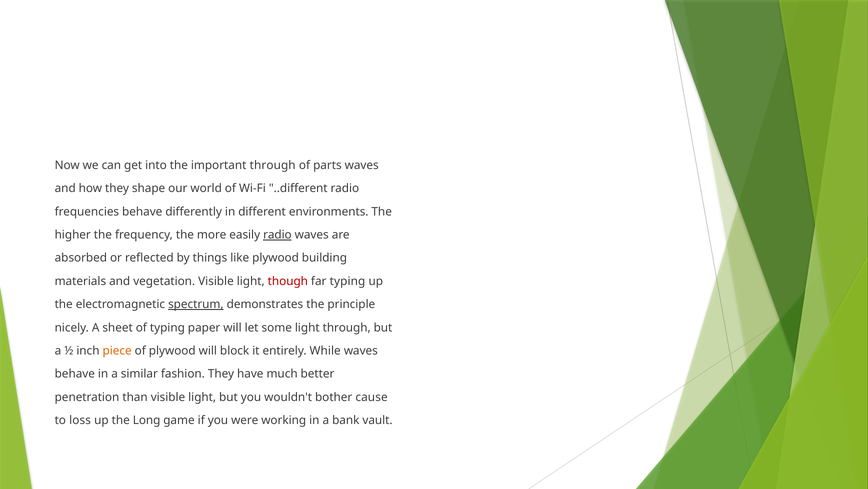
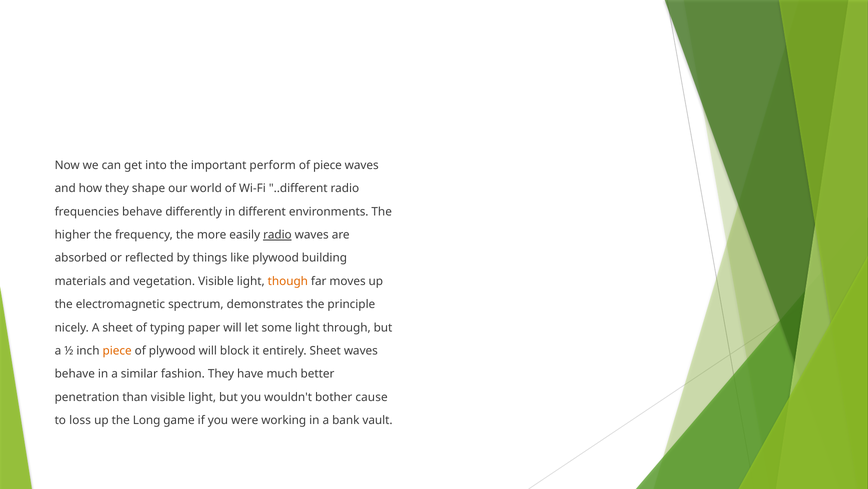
important through: through -> perform
of parts: parts -> piece
though colour: red -> orange
far typing: typing -> moves
spectrum underline: present -> none
entirely While: While -> Sheet
